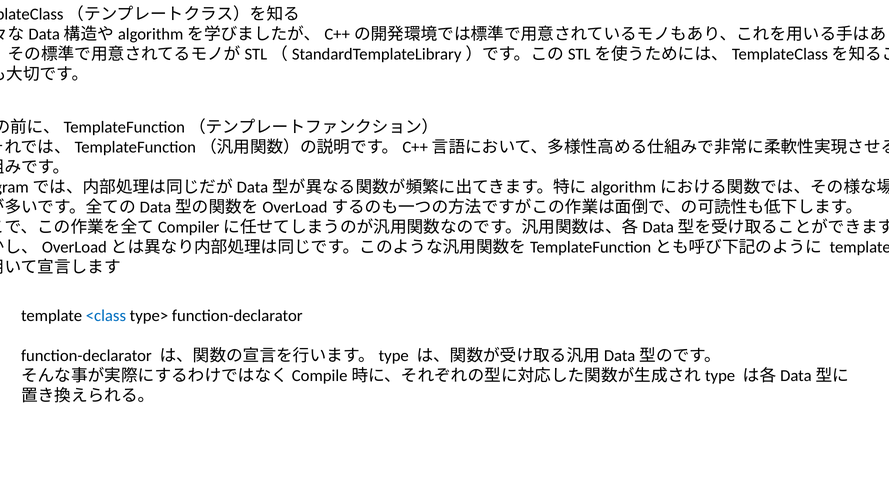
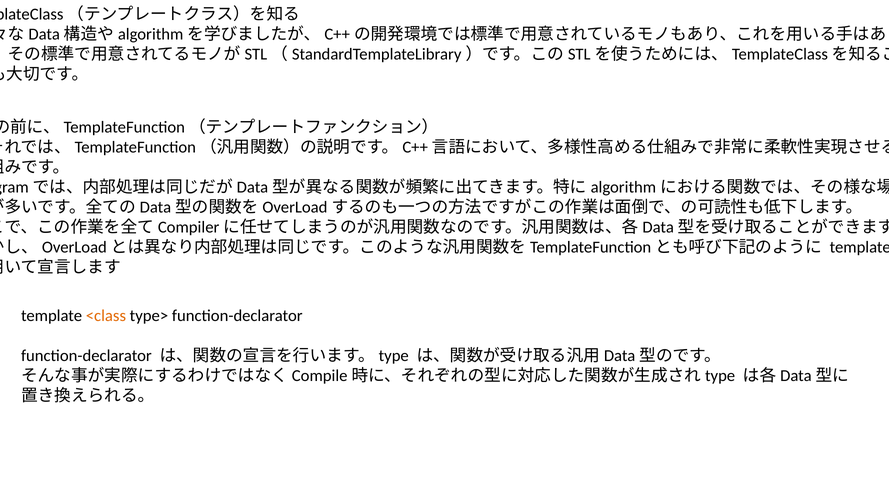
<class colour: blue -> orange
